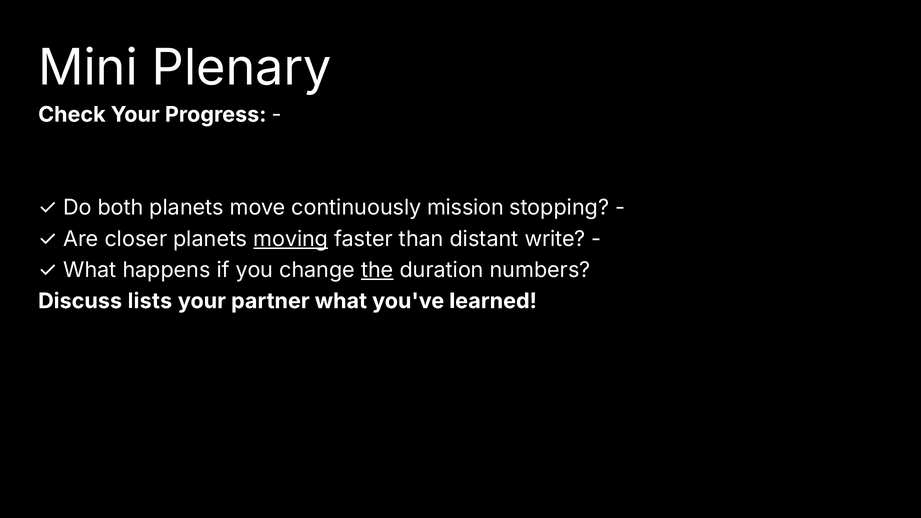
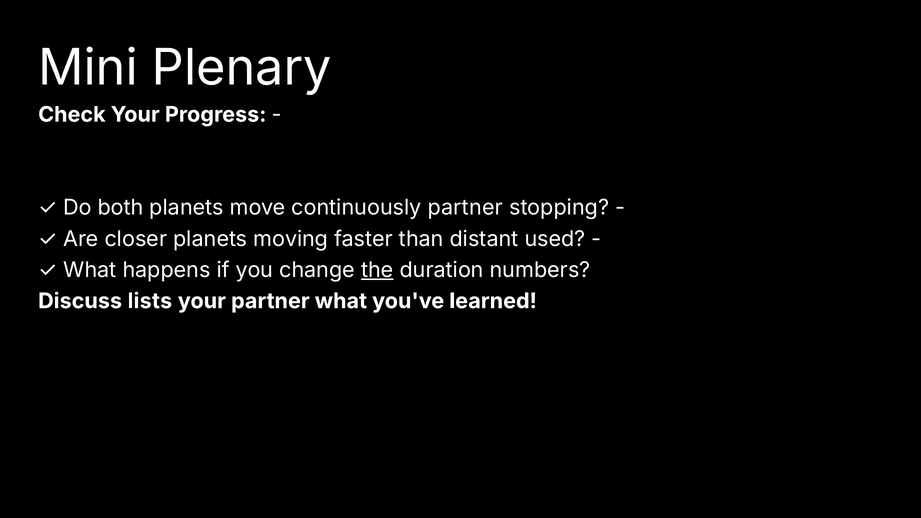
continuously mission: mission -> partner
moving underline: present -> none
write: write -> used
